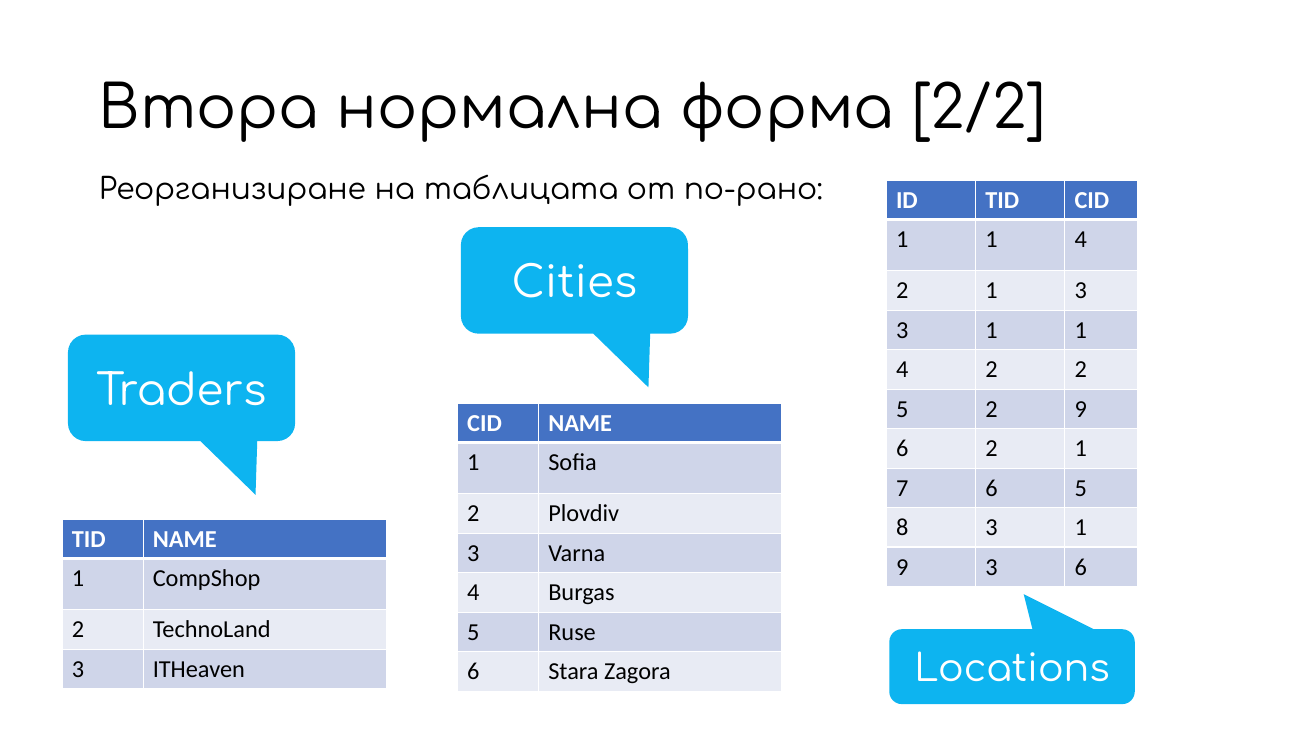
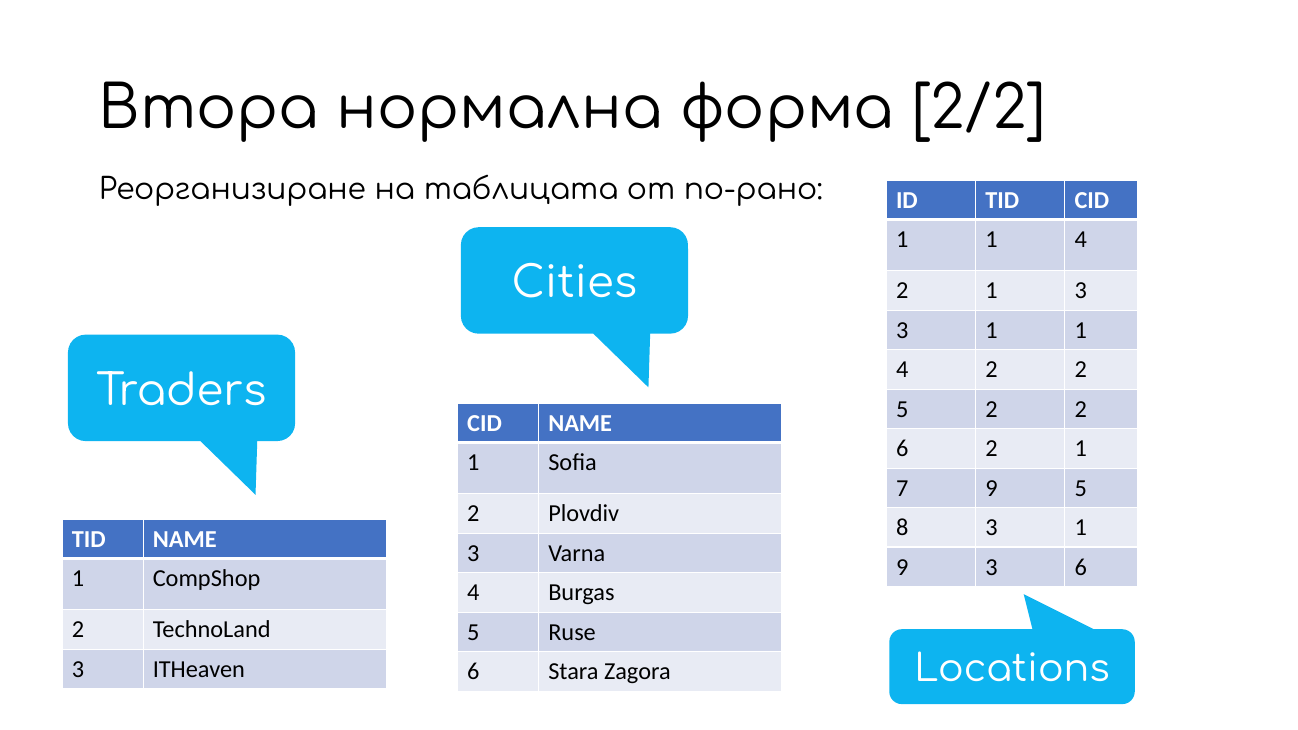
5 2 9: 9 -> 2
7 6: 6 -> 9
